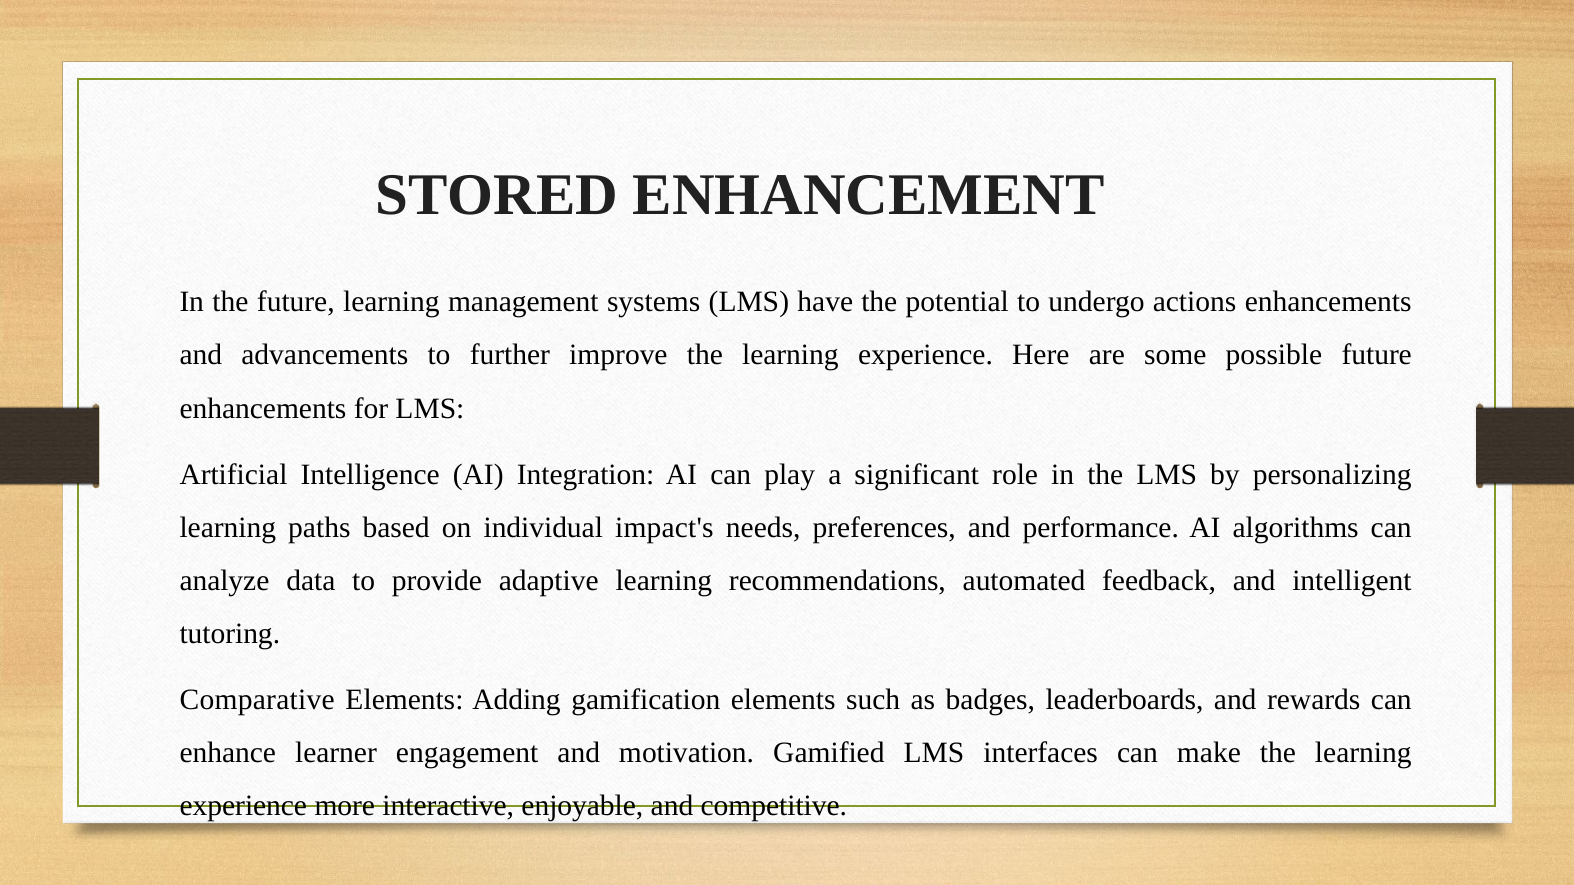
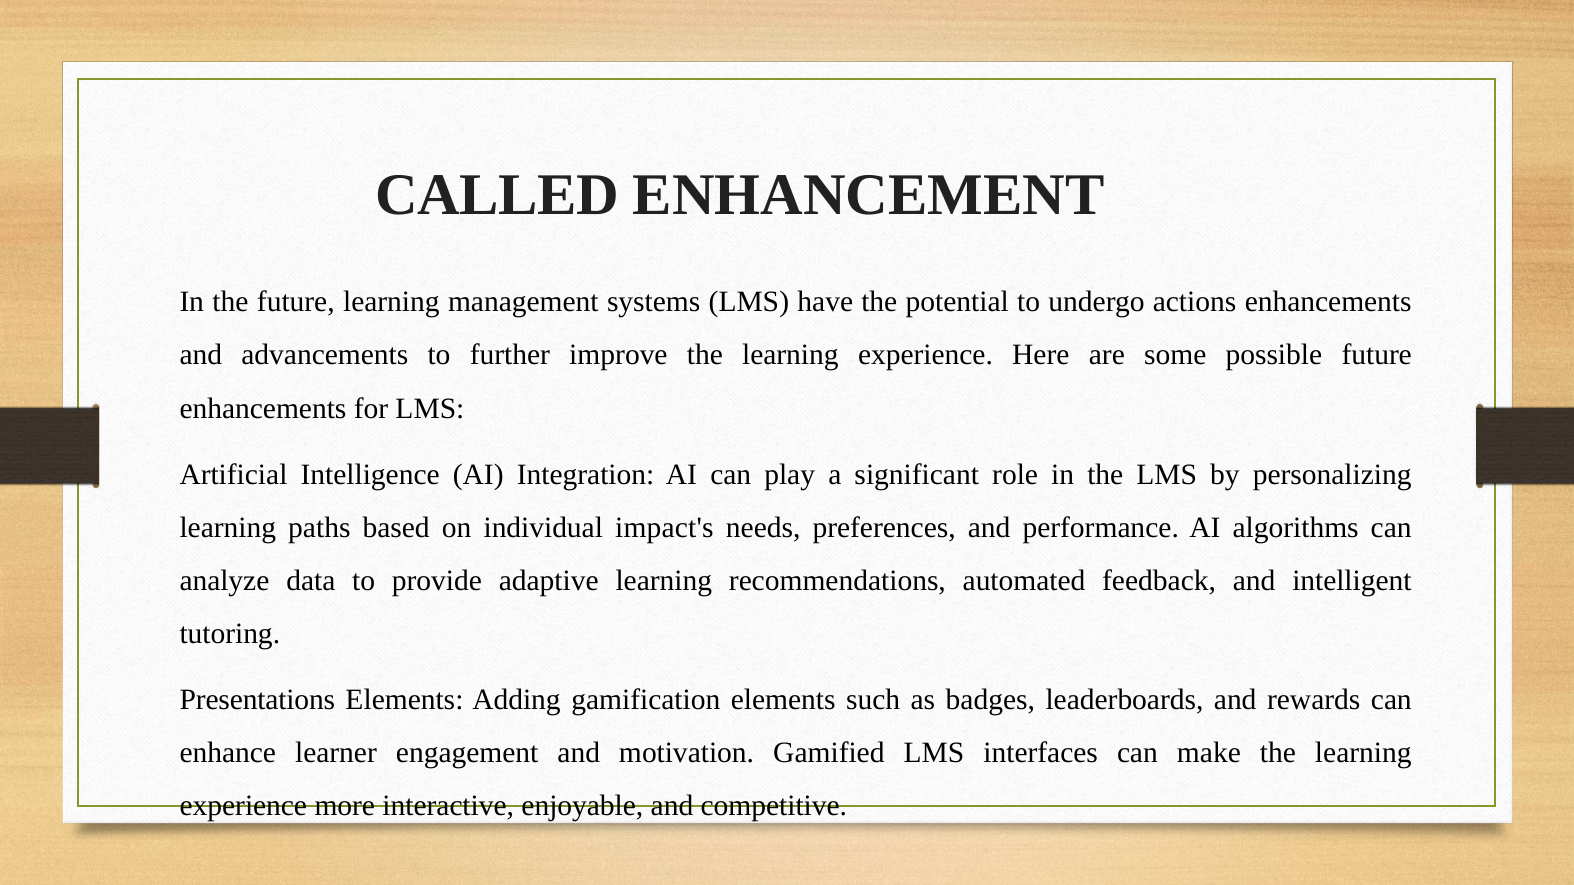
STORED: STORED -> CALLED
Comparative: Comparative -> Presentations
